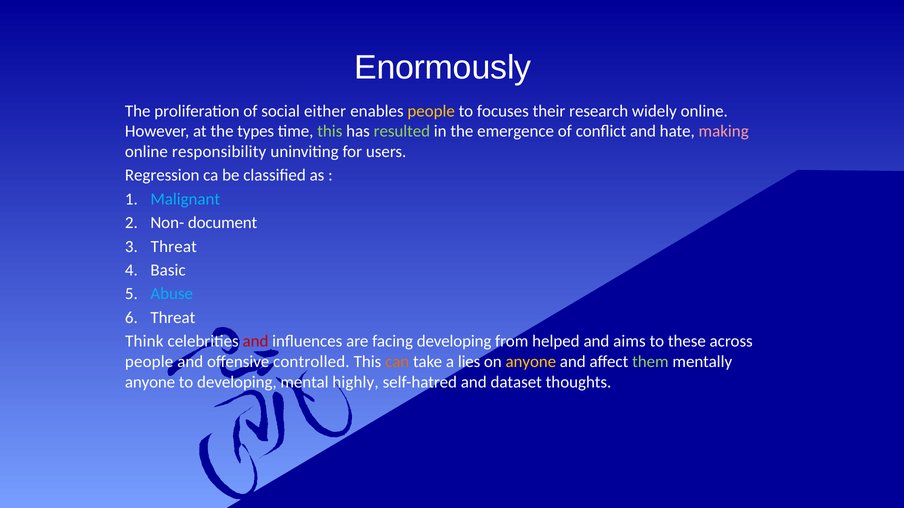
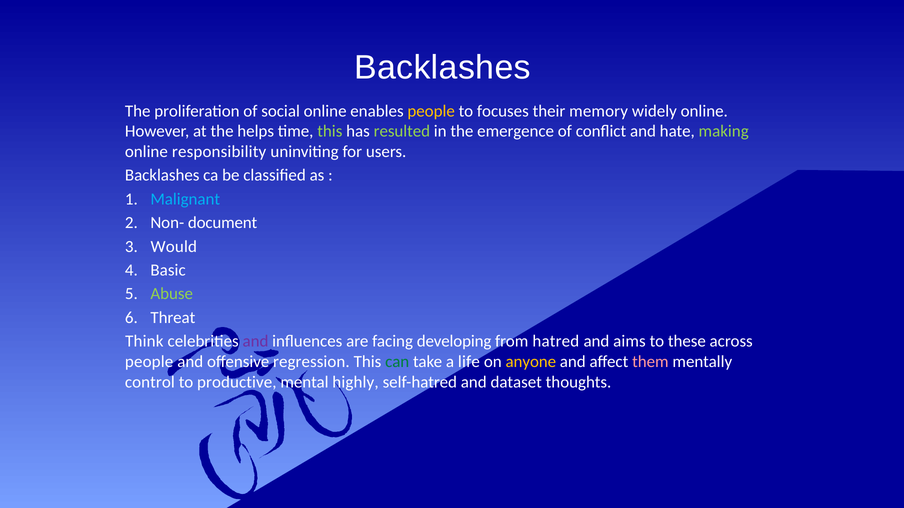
Enormously at (443, 68): Enormously -> Backlashes
social either: either -> online
research: research -> memory
types: types -> helps
making colour: pink -> light green
Regression at (162, 176): Regression -> Backlashes
Threat at (174, 247): Threat -> Would
Abuse colour: light blue -> light green
and at (255, 342) colour: red -> purple
helped: helped -> hatred
controlled: controlled -> regression
can colour: orange -> green
lies: lies -> life
them colour: light green -> pink
anyone at (150, 382): anyone -> control
to developing: developing -> productive
